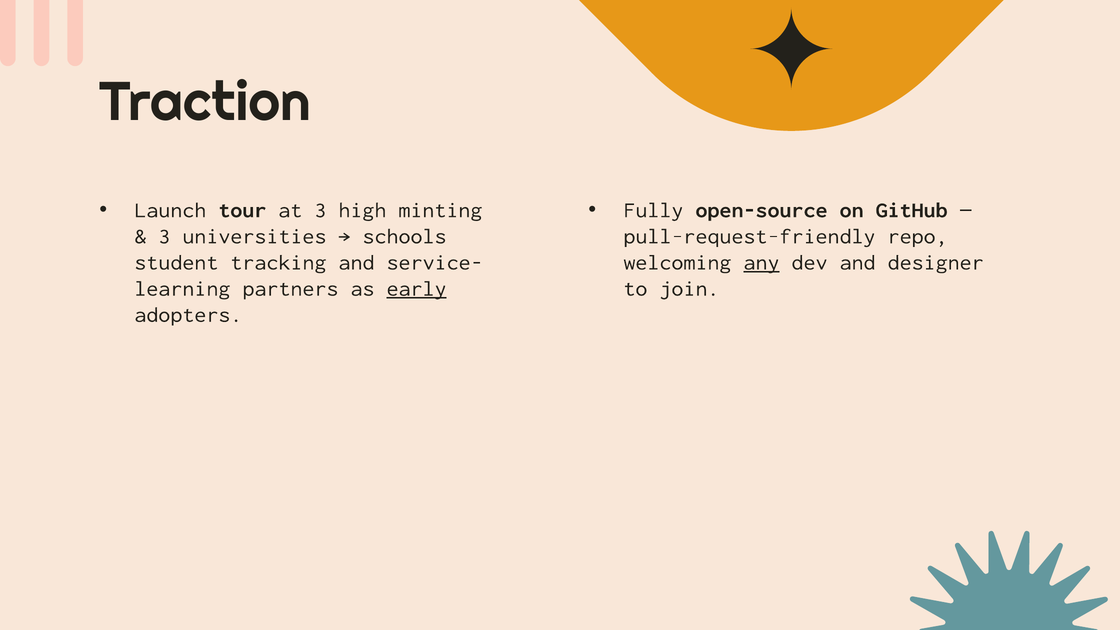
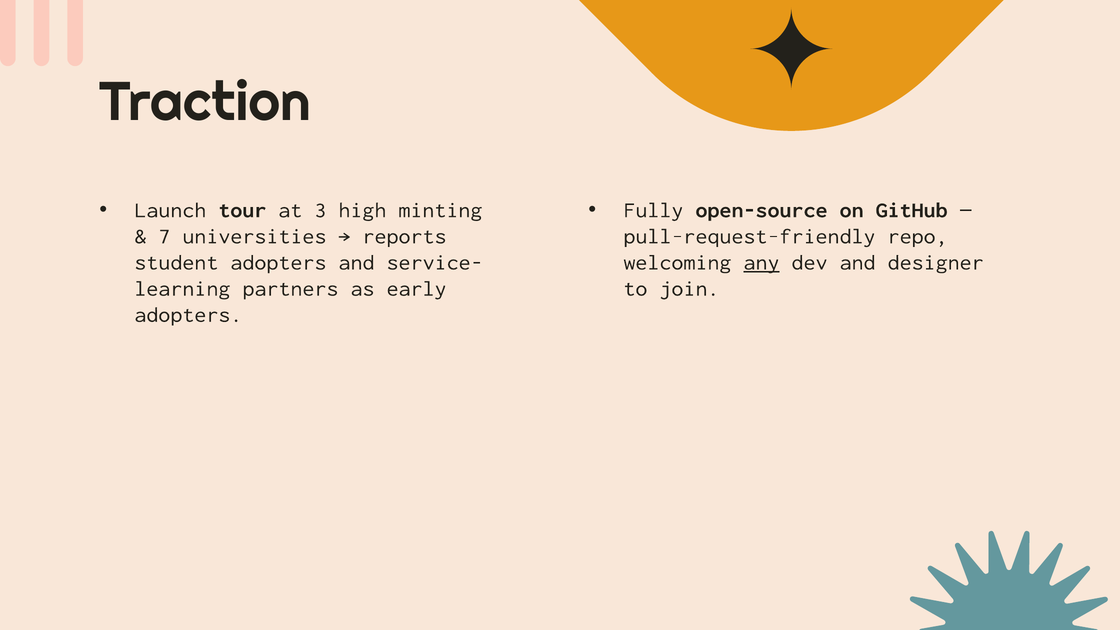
3 at (164, 236): 3 -> 7
schools: schools -> reports
student tracking: tracking -> adopters
early underline: present -> none
